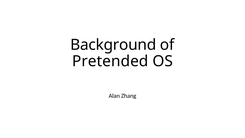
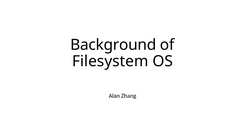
Pretended: Pretended -> Filesystem
